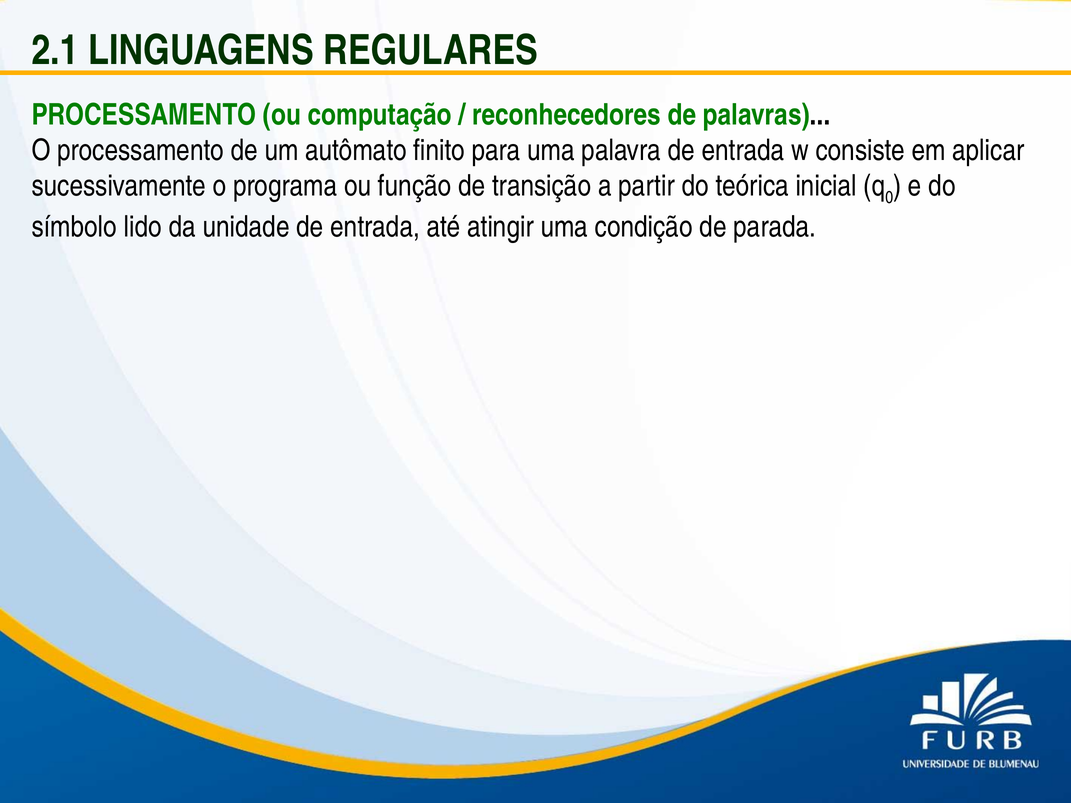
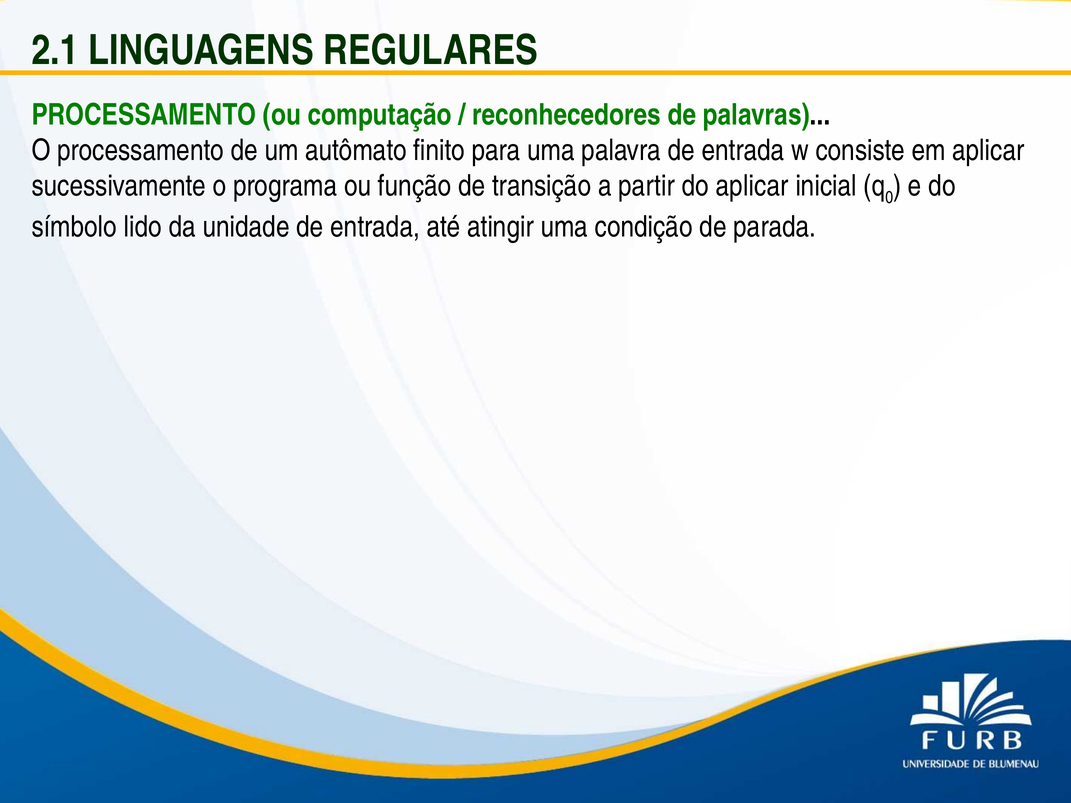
do teórica: teórica -> aplicar
